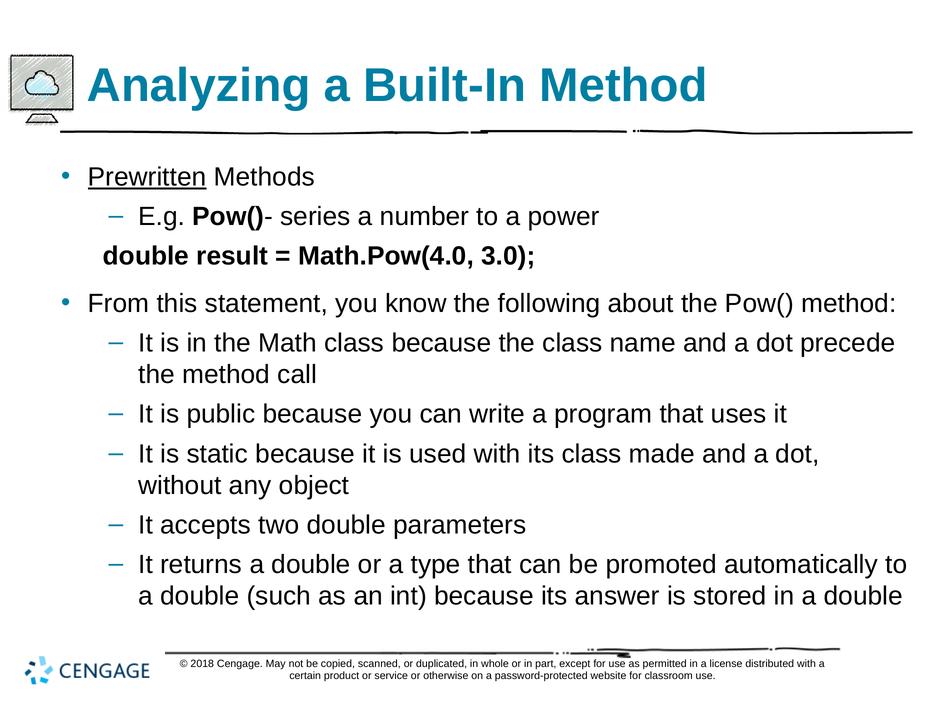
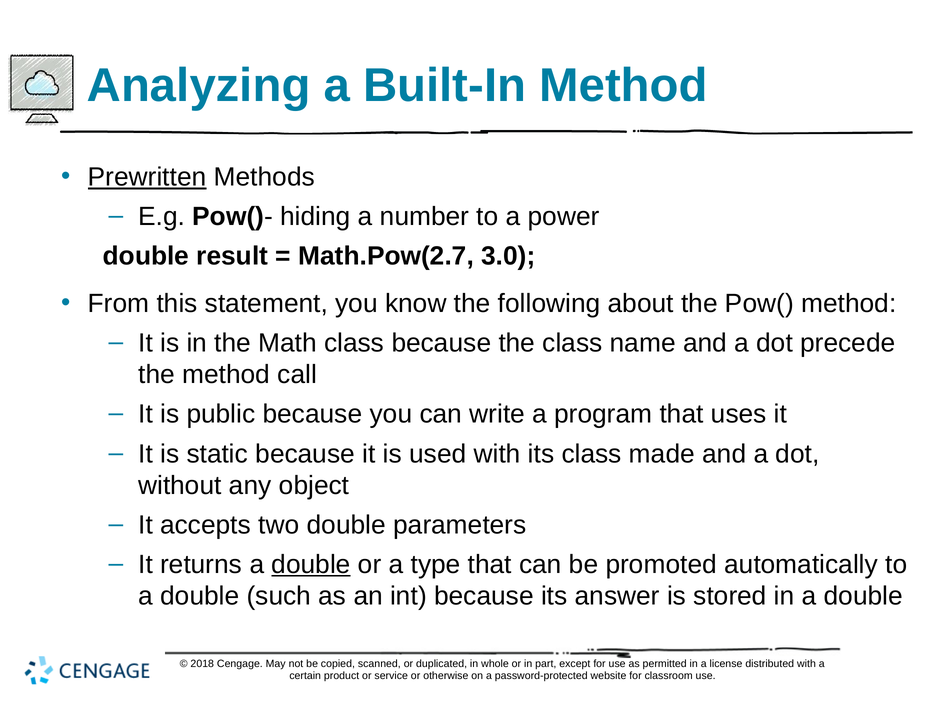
series: series -> hiding
Math.Pow(4.0: Math.Pow(4.0 -> Math.Pow(2.7
double at (311, 564) underline: none -> present
